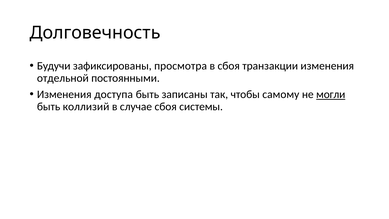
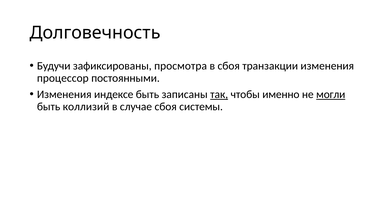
отдельной: отдельной -> процессор
доступа: доступа -> индексе
так underline: none -> present
самому: самому -> именно
